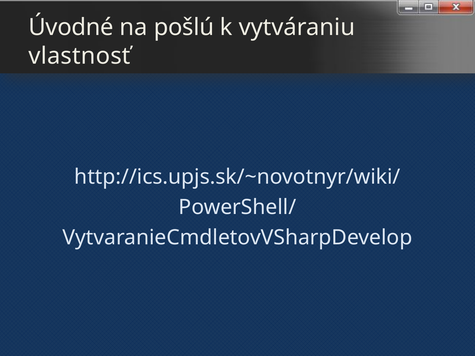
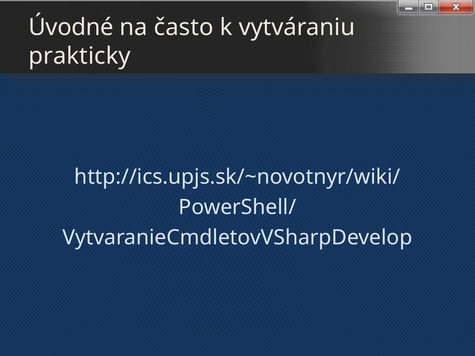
pošlú: pošlú -> často
vlastnosť: vlastnosť -> prakticky
